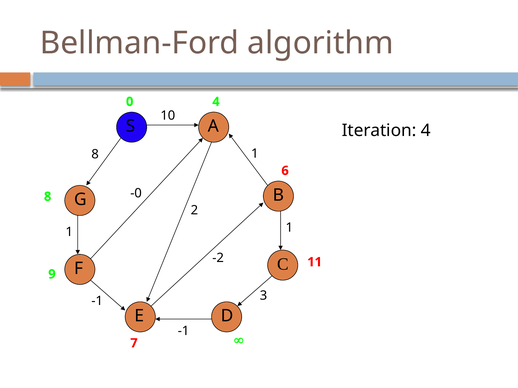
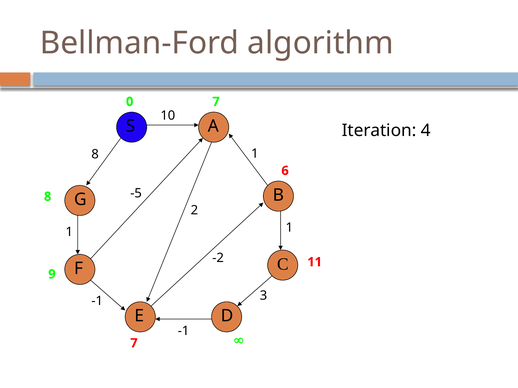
0 4: 4 -> 7
-0: -0 -> -5
